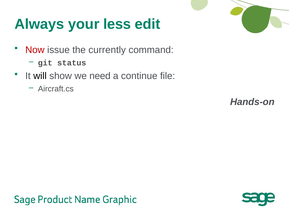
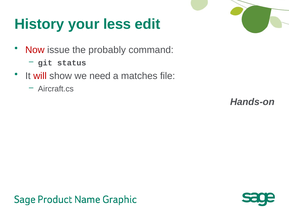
Always: Always -> History
currently: currently -> probably
will colour: black -> red
continue: continue -> matches
